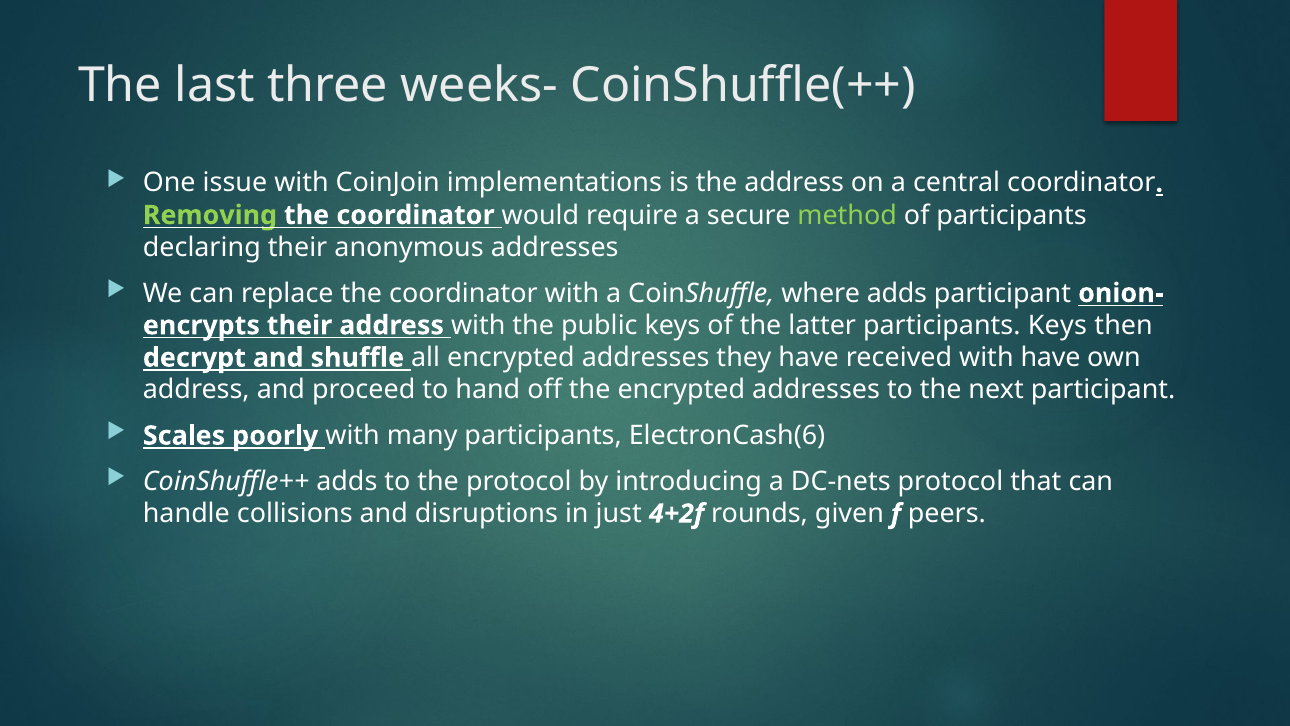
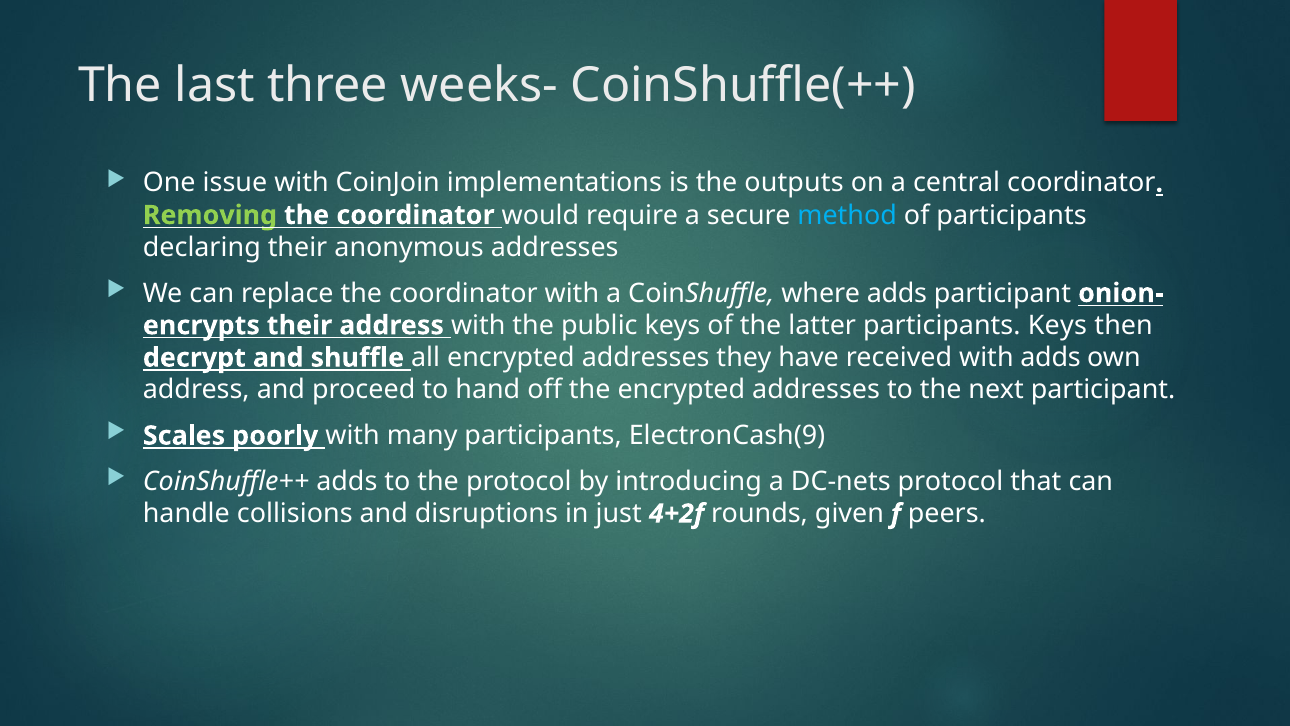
the address: address -> outputs
method colour: light green -> light blue
with have: have -> adds
ElectronCash(6: ElectronCash(6 -> ElectronCash(9
